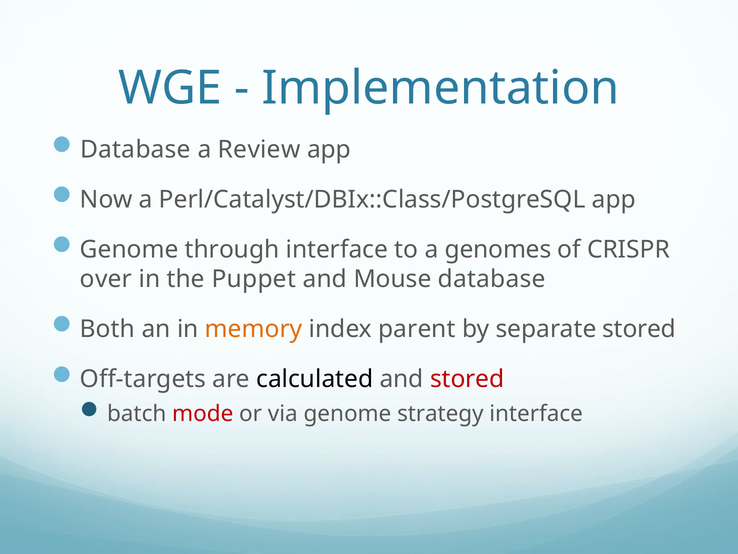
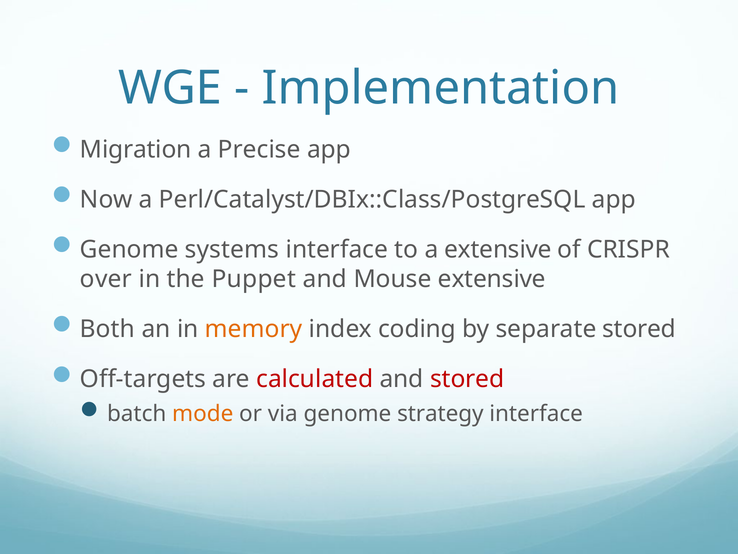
Database at (135, 149): Database -> Migration
Review: Review -> Precise
through: through -> systems
a genomes: genomes -> extensive
Mouse database: database -> extensive
parent: parent -> coding
calculated colour: black -> red
mode colour: red -> orange
